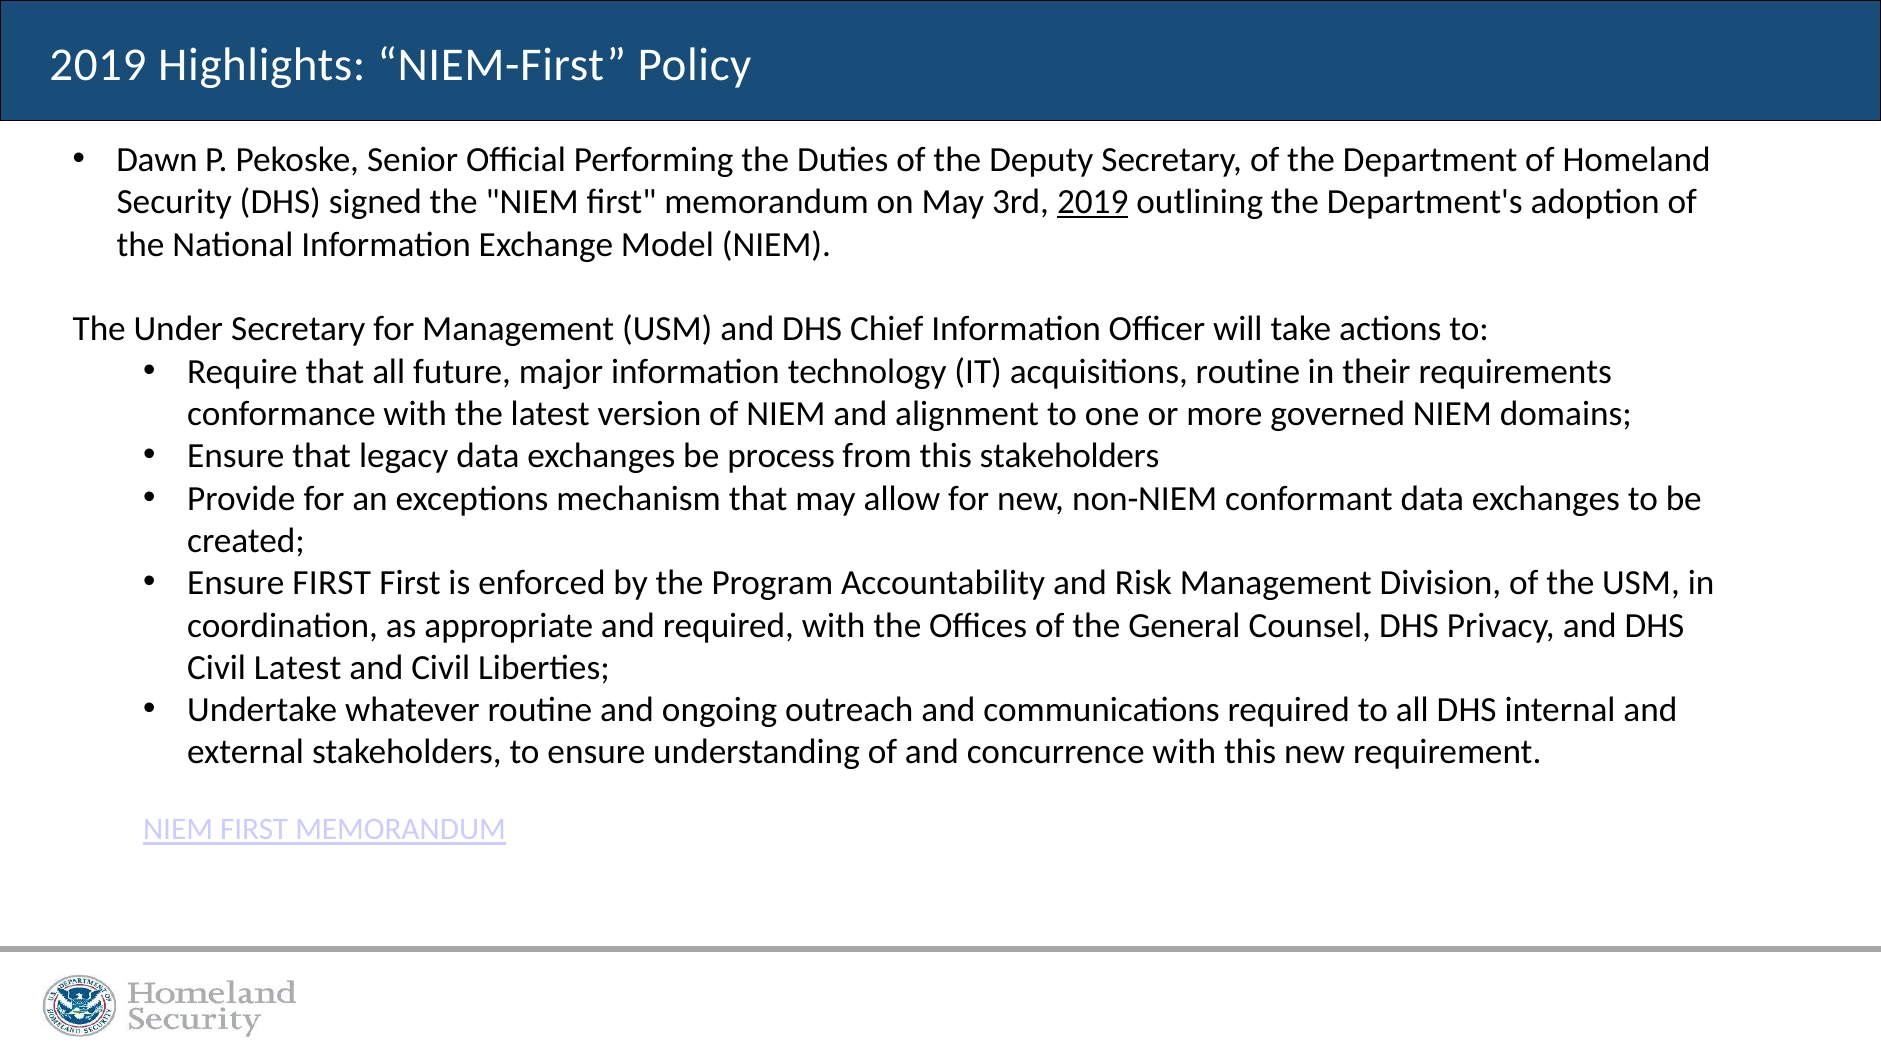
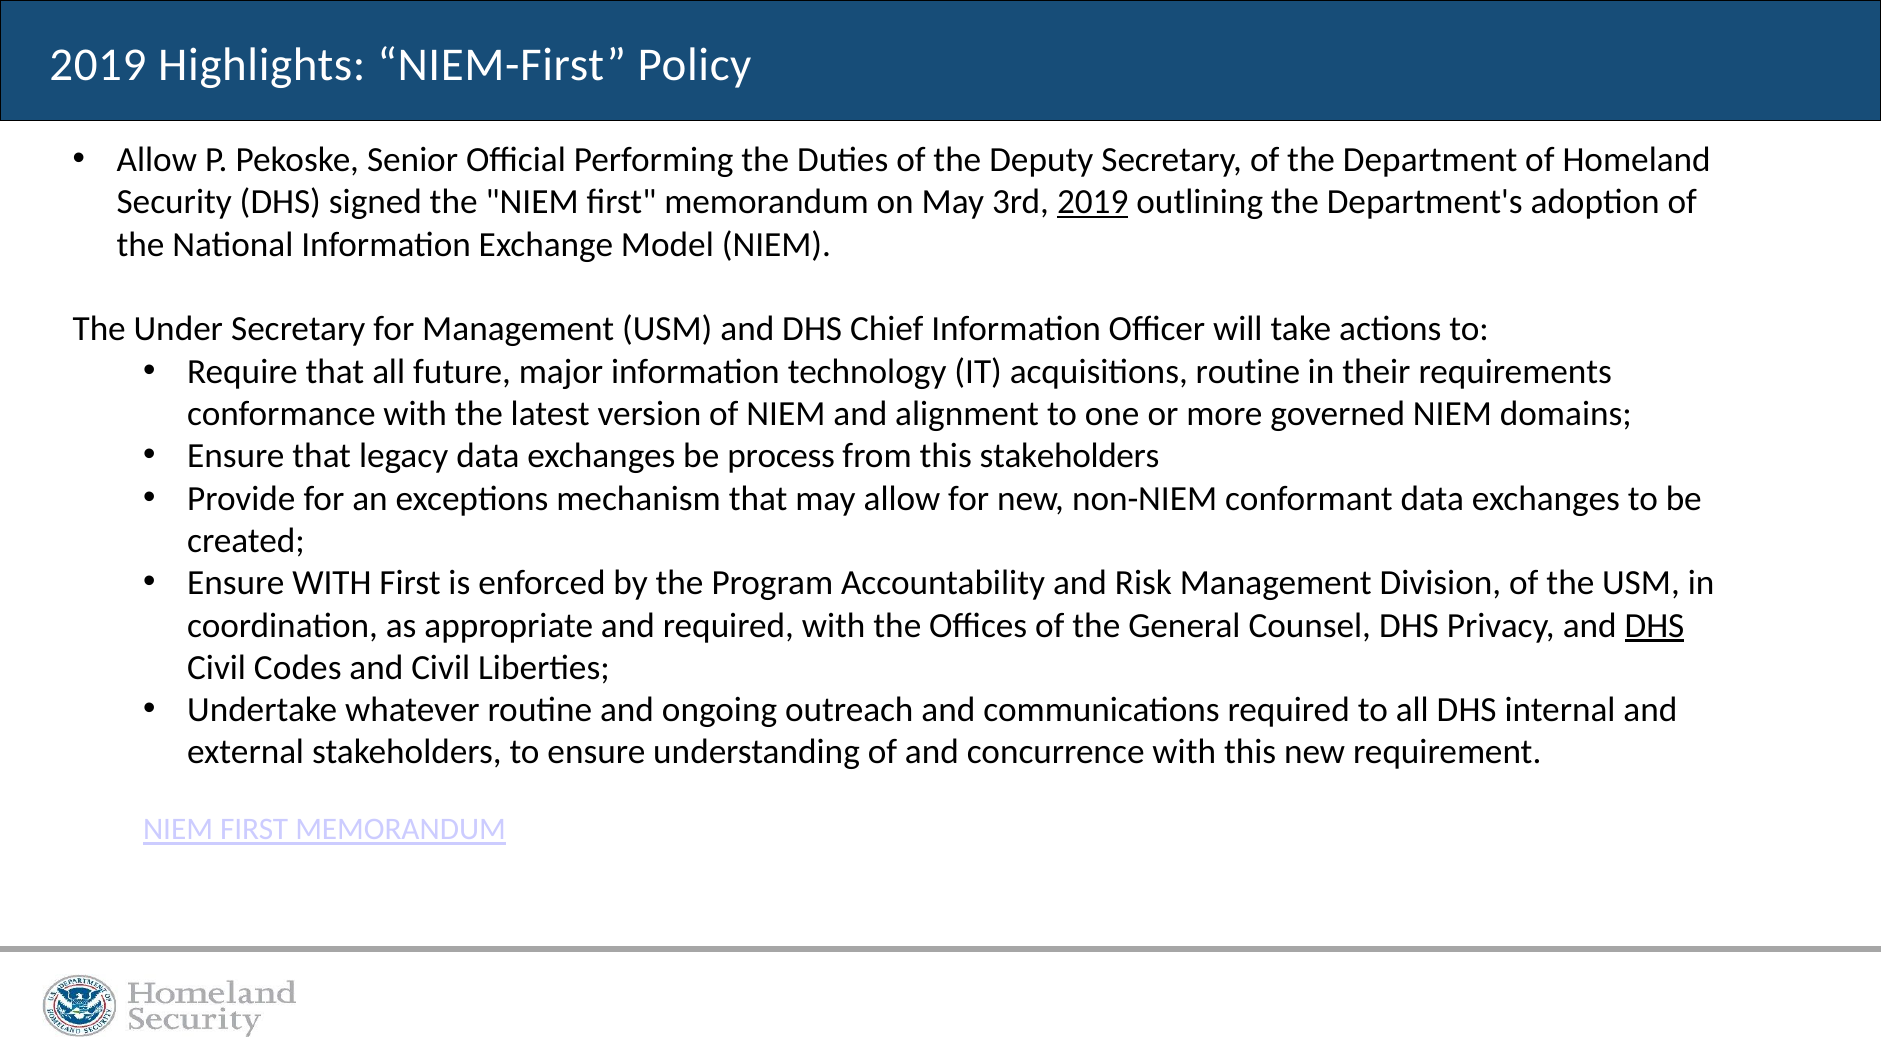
Dawn at (157, 160): Dawn -> Allow
Ensure FIRST: FIRST -> WITH
DHS at (1654, 625) underline: none -> present
Civil Latest: Latest -> Codes
